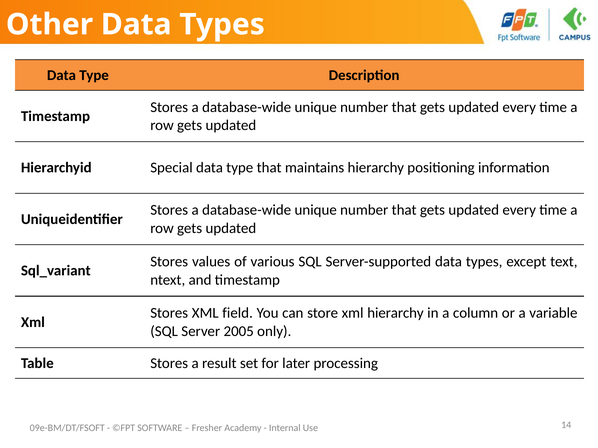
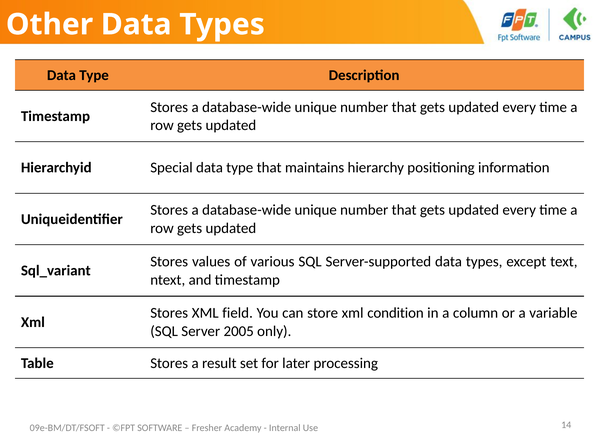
xml hierarchy: hierarchy -> condition
